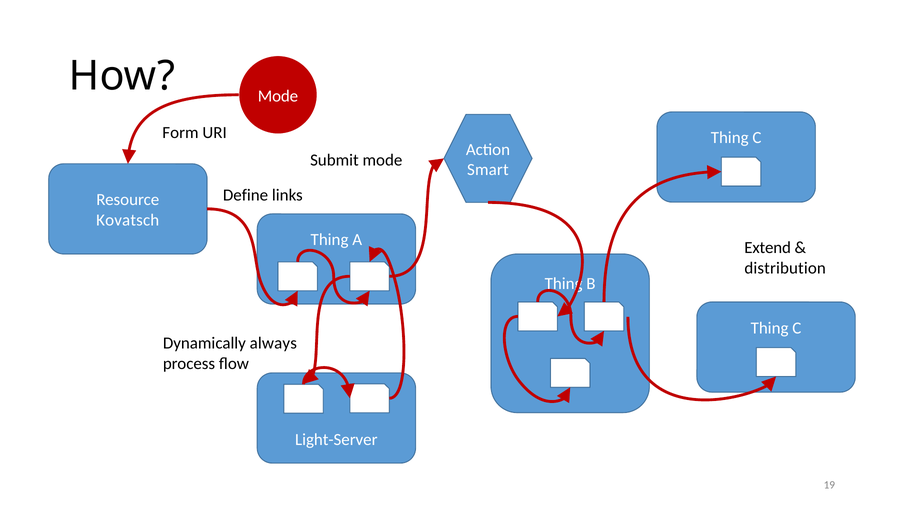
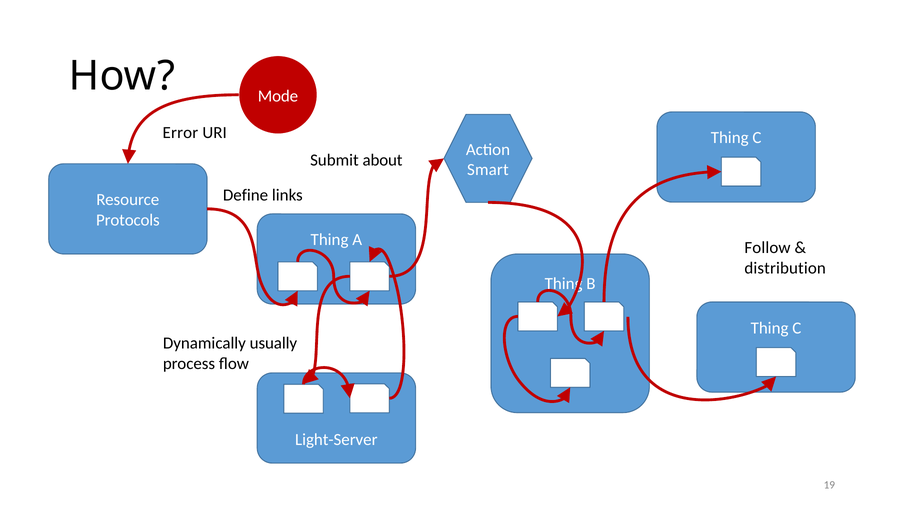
Form: Form -> Error
Submit mode: mode -> about
Kovatsch: Kovatsch -> Protocols
Extend: Extend -> Follow
always: always -> usually
